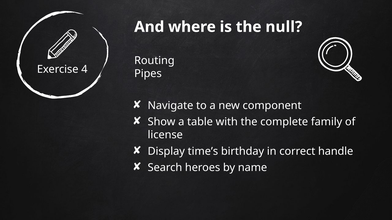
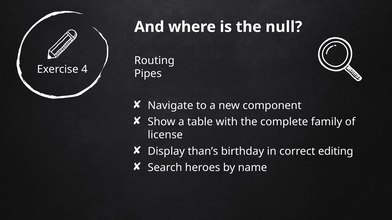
time’s: time’s -> than’s
handle: handle -> editing
